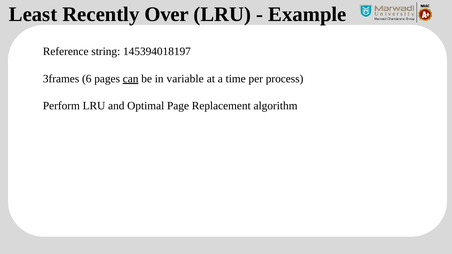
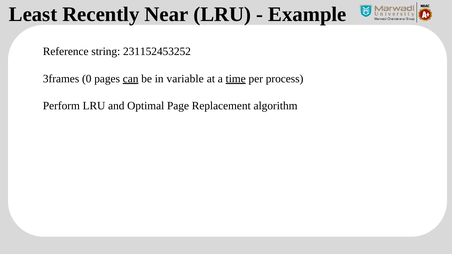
Over: Over -> Near
145394018197: 145394018197 -> 231152453252
6: 6 -> 0
time underline: none -> present
